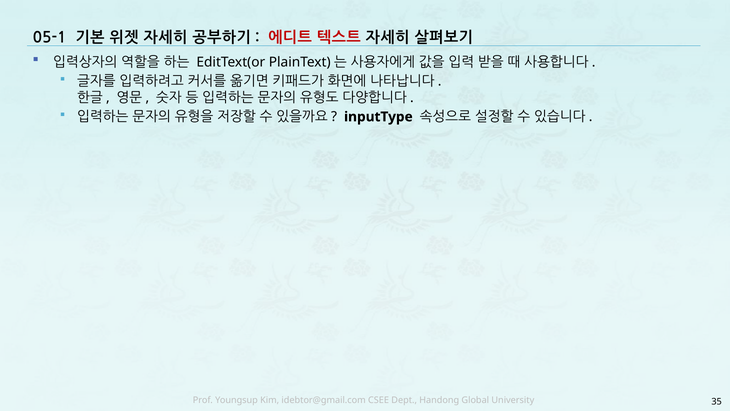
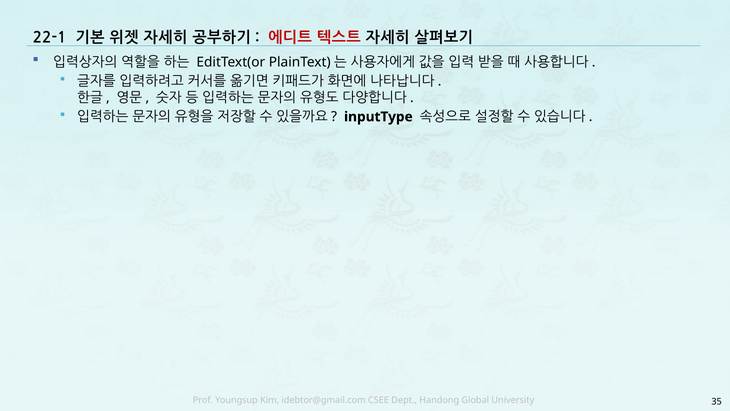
05-1: 05-1 -> 22-1
